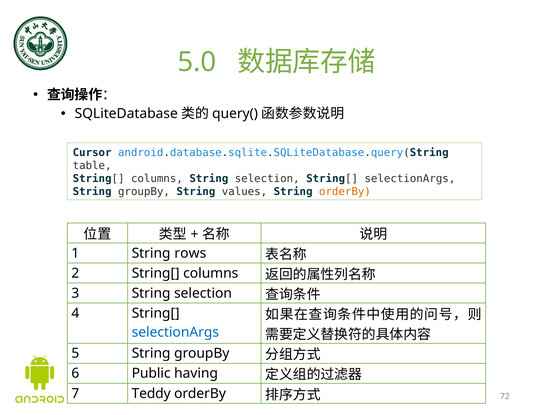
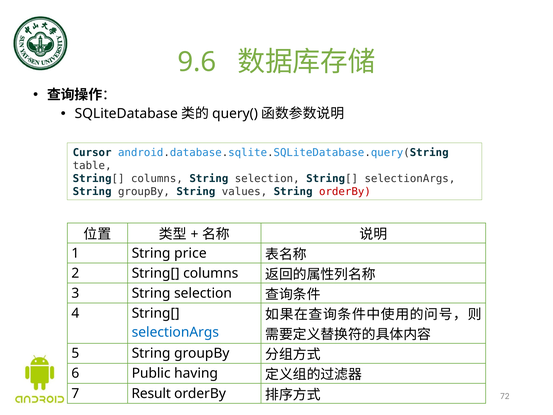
5.0: 5.0 -> 9.6
orderBy at (345, 191) colour: orange -> red
rows: rows -> price
Teddy: Teddy -> Result
